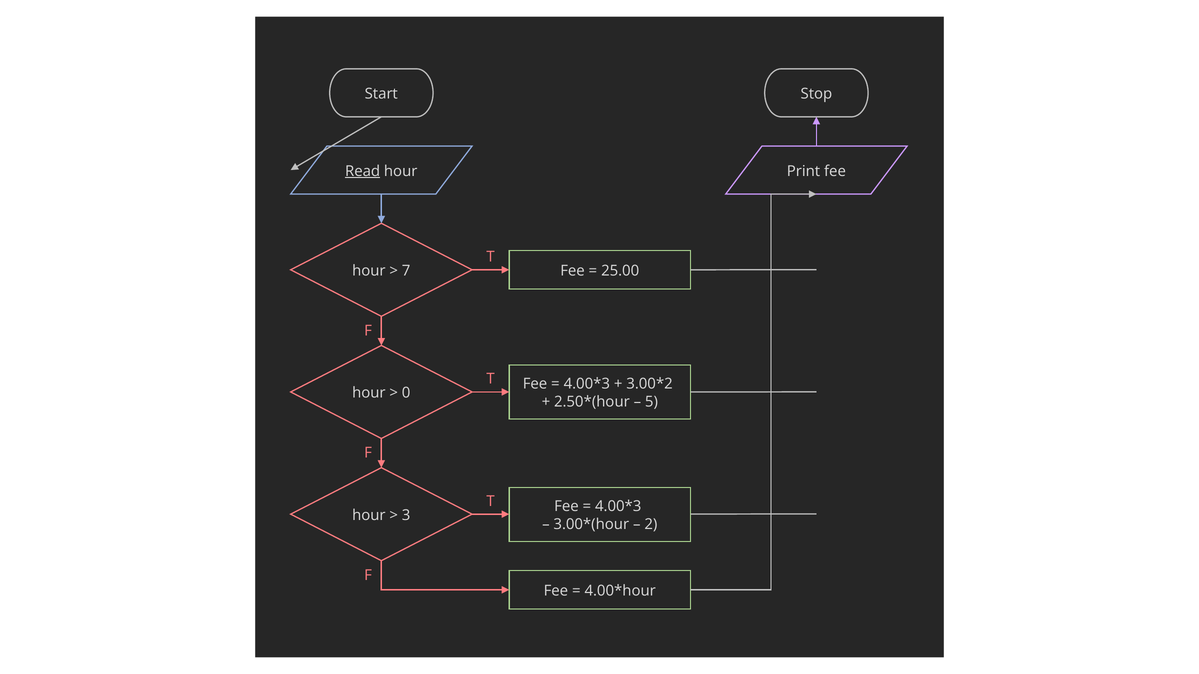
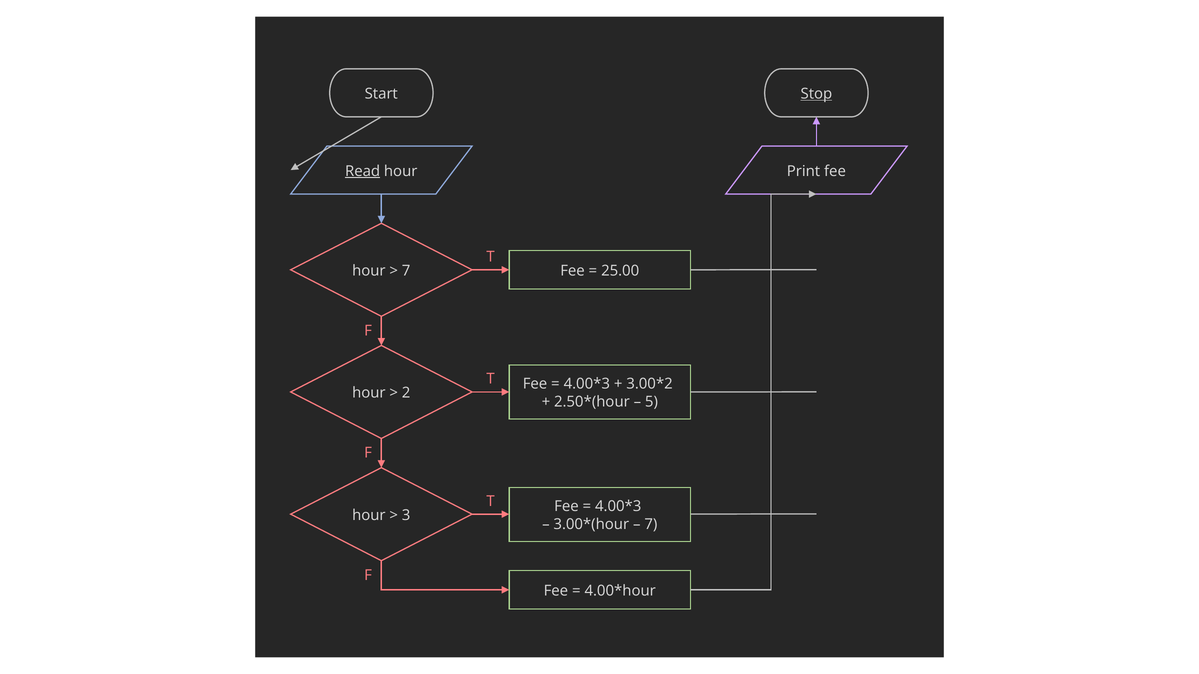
Stop underline: none -> present
0: 0 -> 2
2 at (651, 525): 2 -> 7
